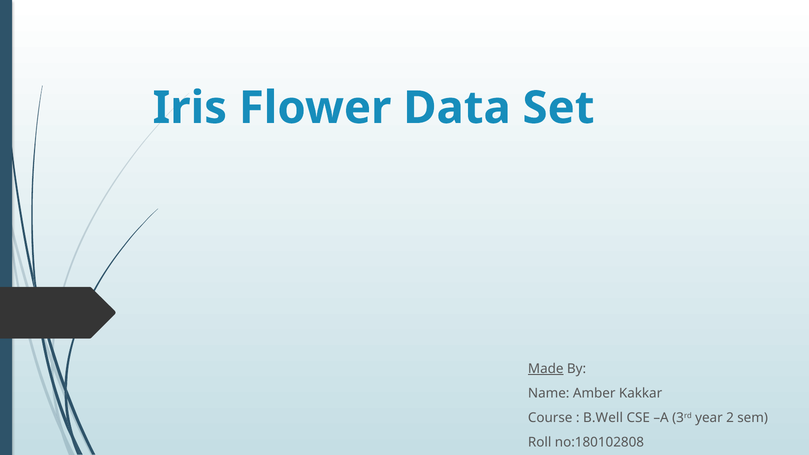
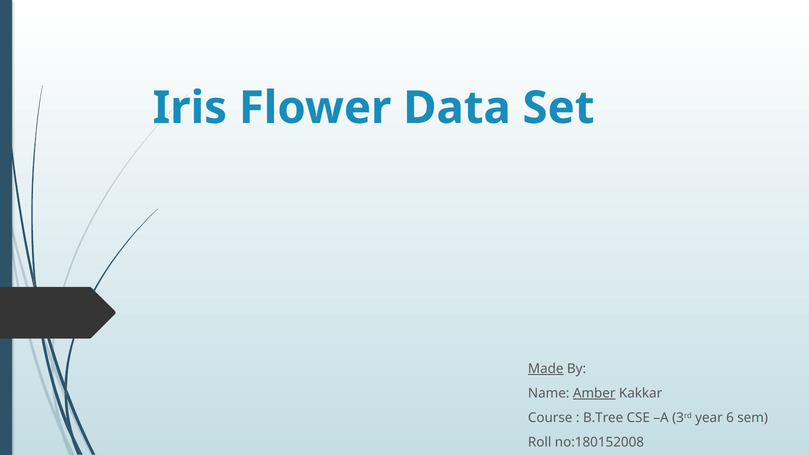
Amber underline: none -> present
B.Well: B.Well -> B.Tree
2: 2 -> 6
no:180102808: no:180102808 -> no:180152008
